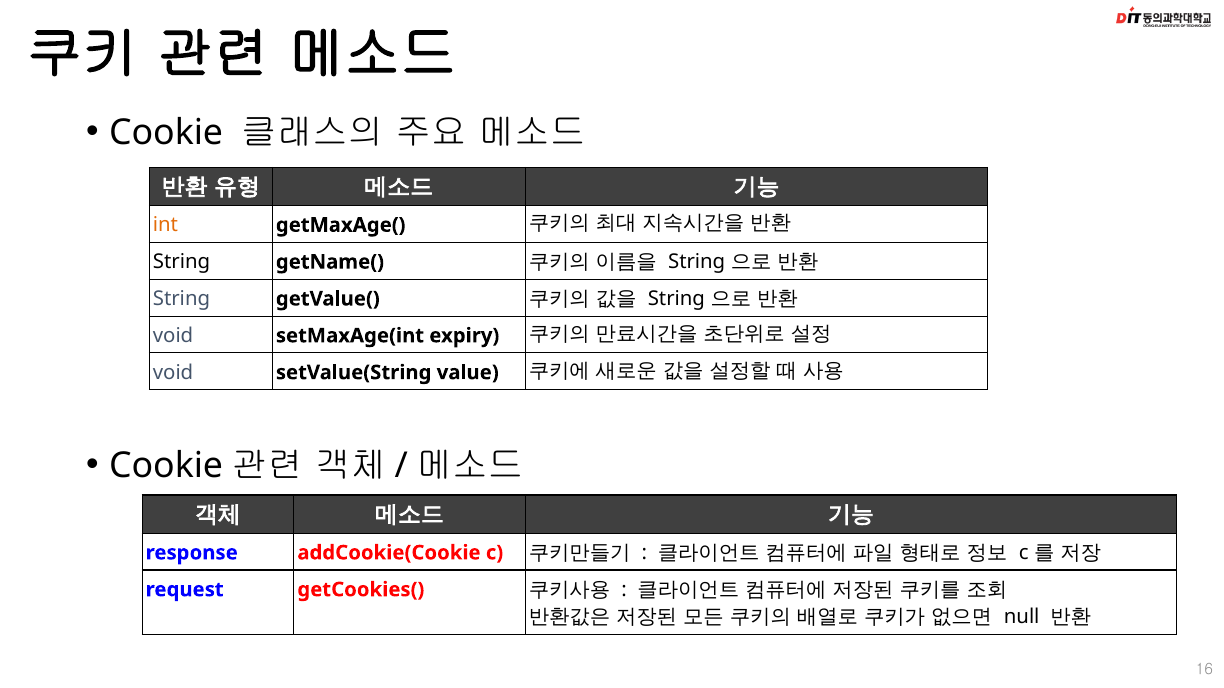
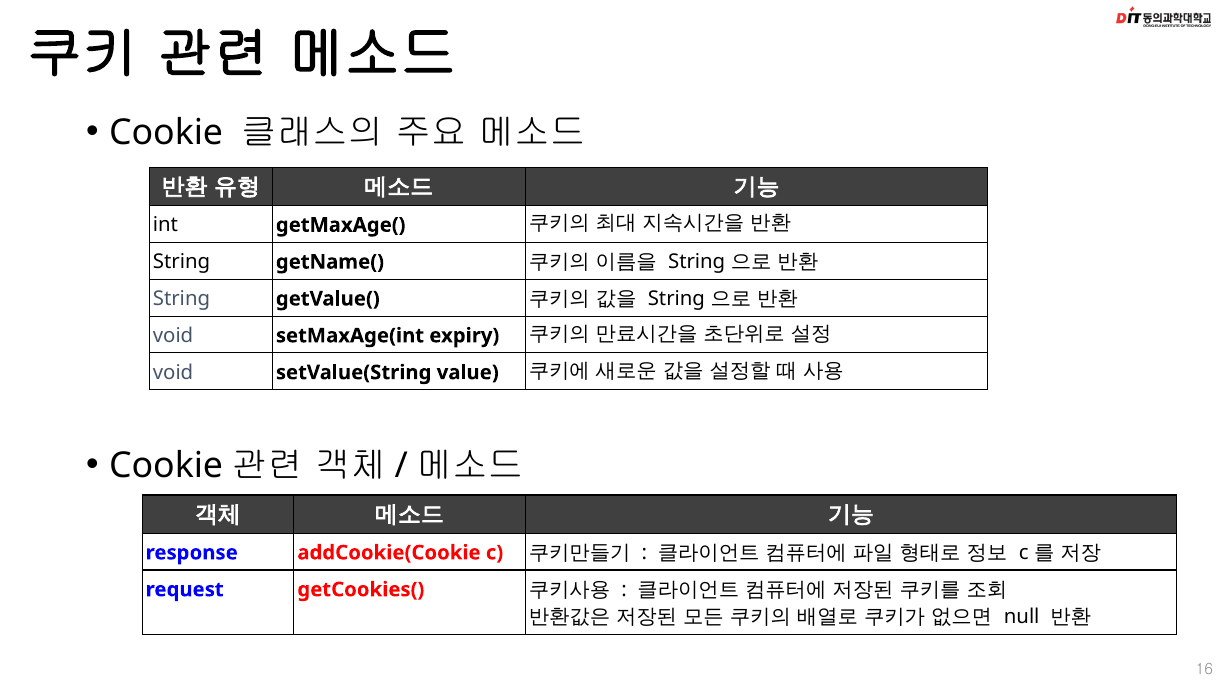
int colour: orange -> black
